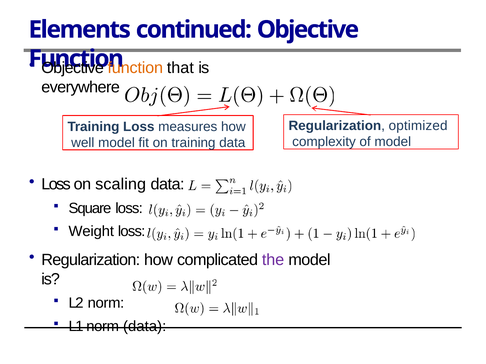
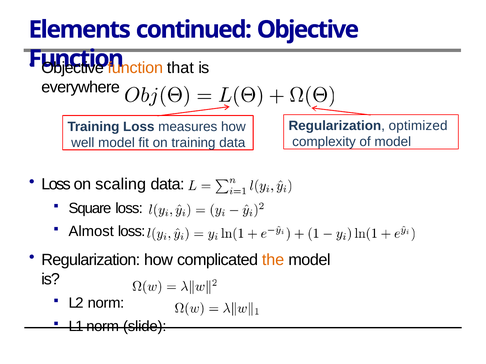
Weight: Weight -> Almost
the colour: purple -> orange
norm data: data -> slide
